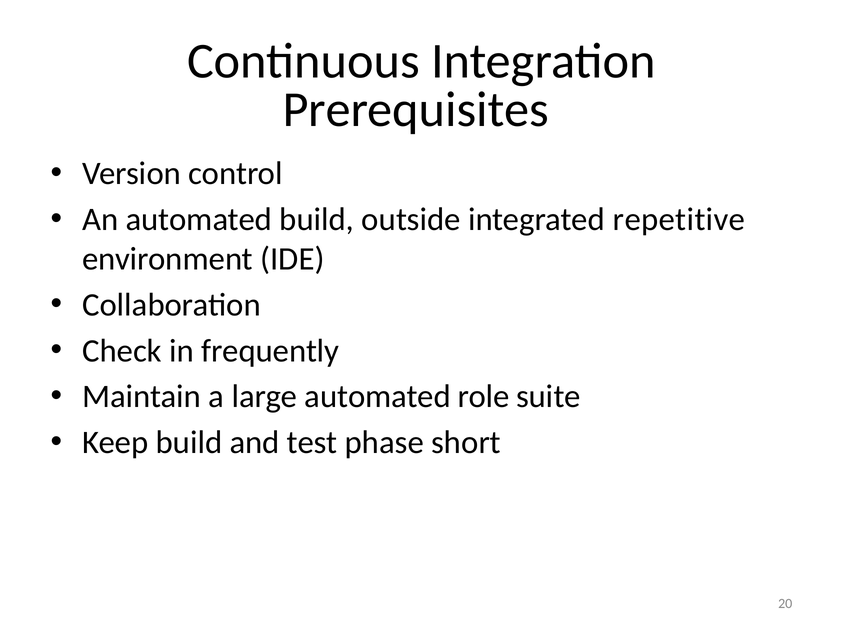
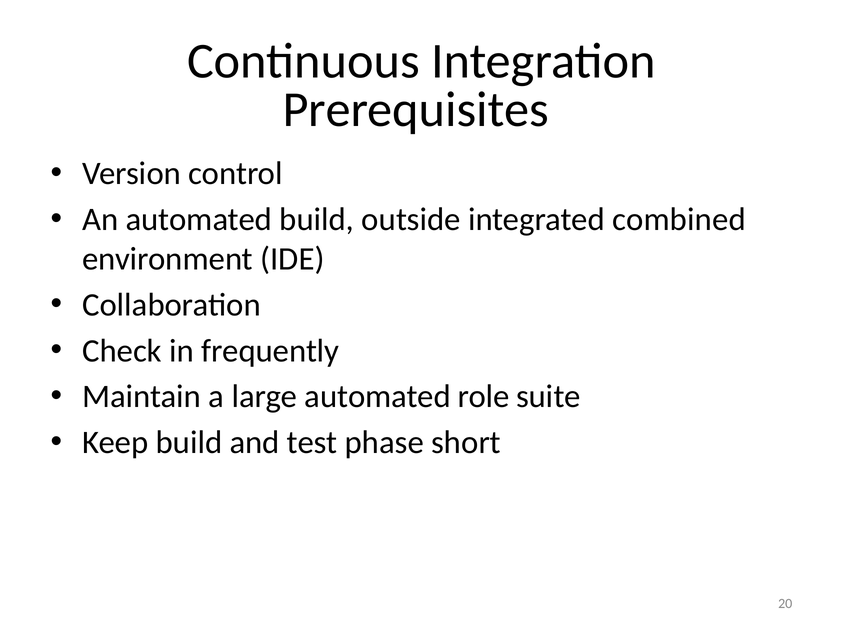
repetitive: repetitive -> combined
